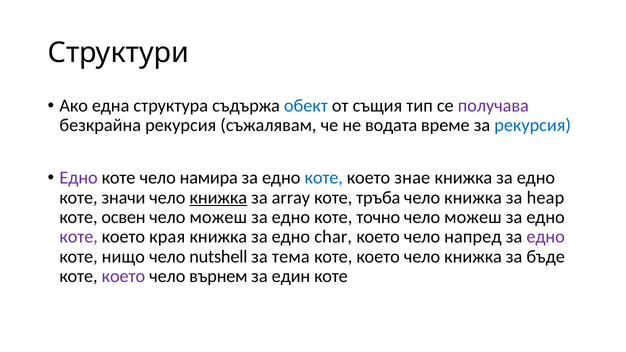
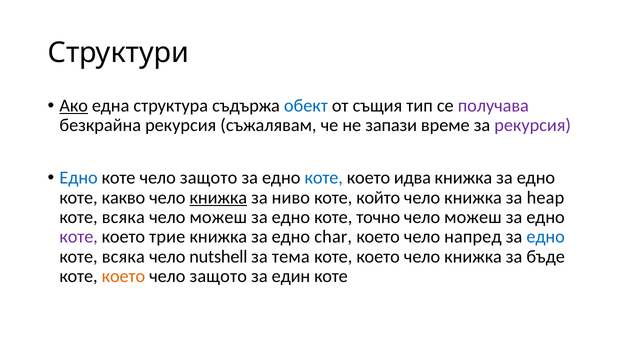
Ако underline: none -> present
водата: водата -> запази
рекурсия at (533, 125) colour: blue -> purple
Едно at (79, 178) colour: purple -> blue
коте чело намира: намира -> защото
знае: знае -> идва
значи: значи -> какво
array: array -> ниво
тръба: тръба -> който
освен at (123, 217): освен -> всяка
края: края -> трие
едно at (546, 237) colour: purple -> blue
нищо at (123, 257): нищо -> всяка
което at (123, 276) colour: purple -> orange
върнем at (218, 276): върнем -> защото
